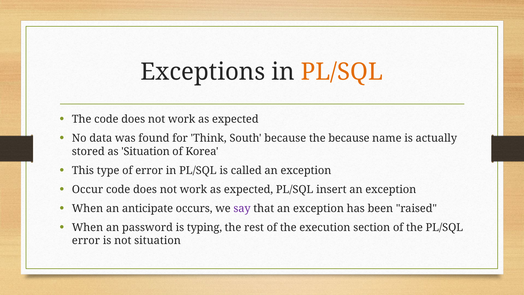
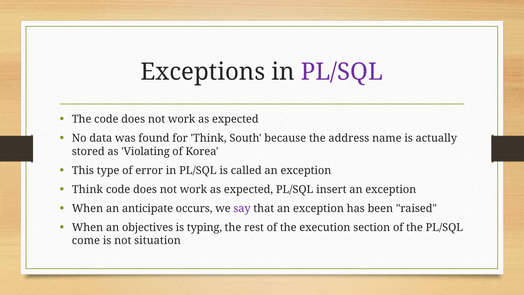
PL/SQL at (342, 72) colour: orange -> purple
the because: because -> address
as Situation: Situation -> Violating
Occur at (87, 189): Occur -> Think
password: password -> objectives
error at (86, 240): error -> come
